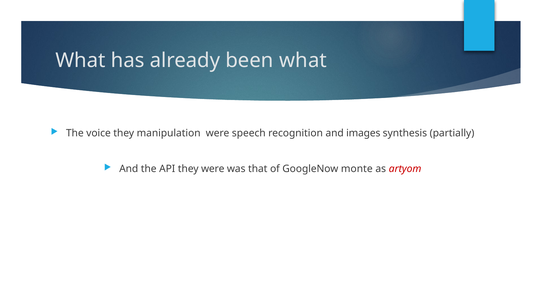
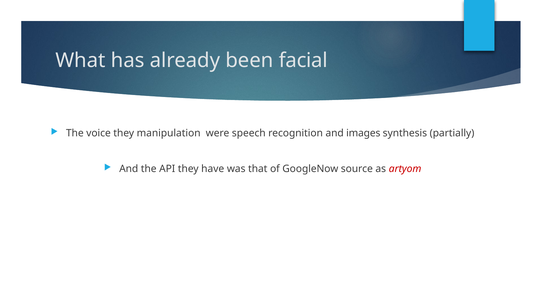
been what: what -> facial
they were: were -> have
monte: monte -> source
